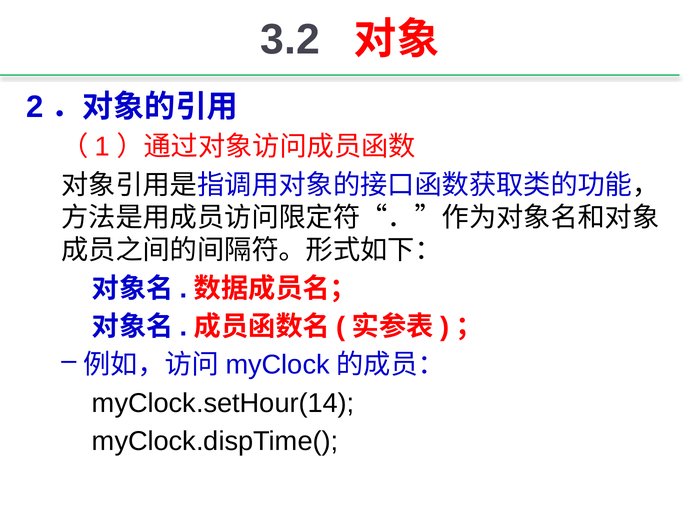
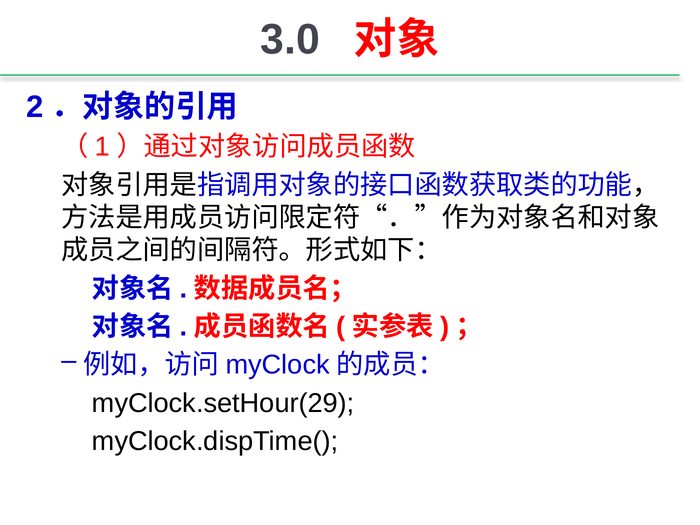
3.2: 3.2 -> 3.0
myClock.setHour(14: myClock.setHour(14 -> myClock.setHour(29
